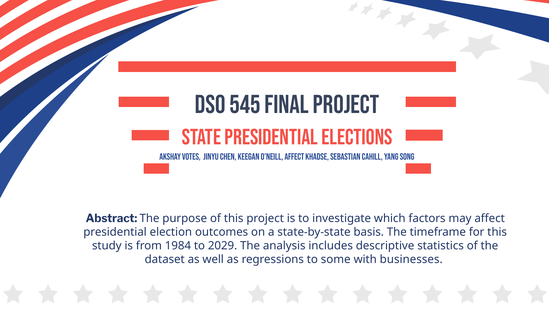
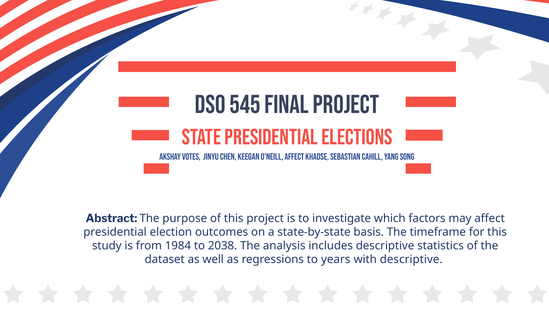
2029: 2029 -> 2038
some: some -> years
with businesses: businesses -> descriptive
